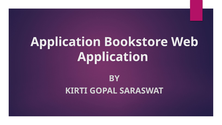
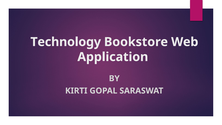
Application at (66, 42): Application -> Technology
